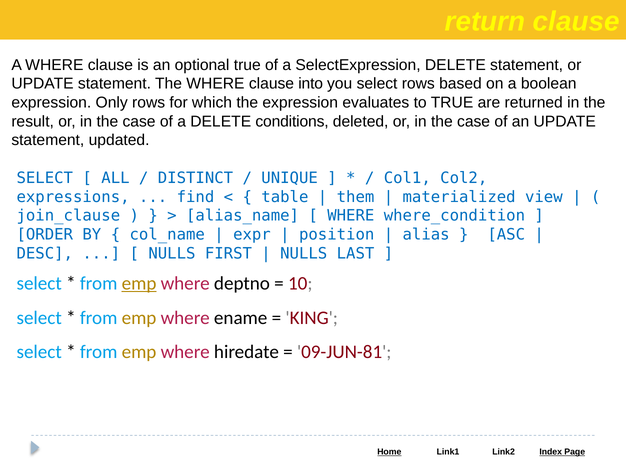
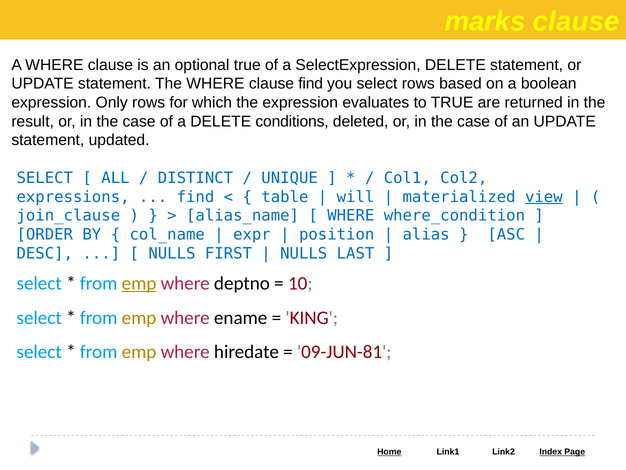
return: return -> marks
clause into: into -> find
them: them -> will
view underline: none -> present
